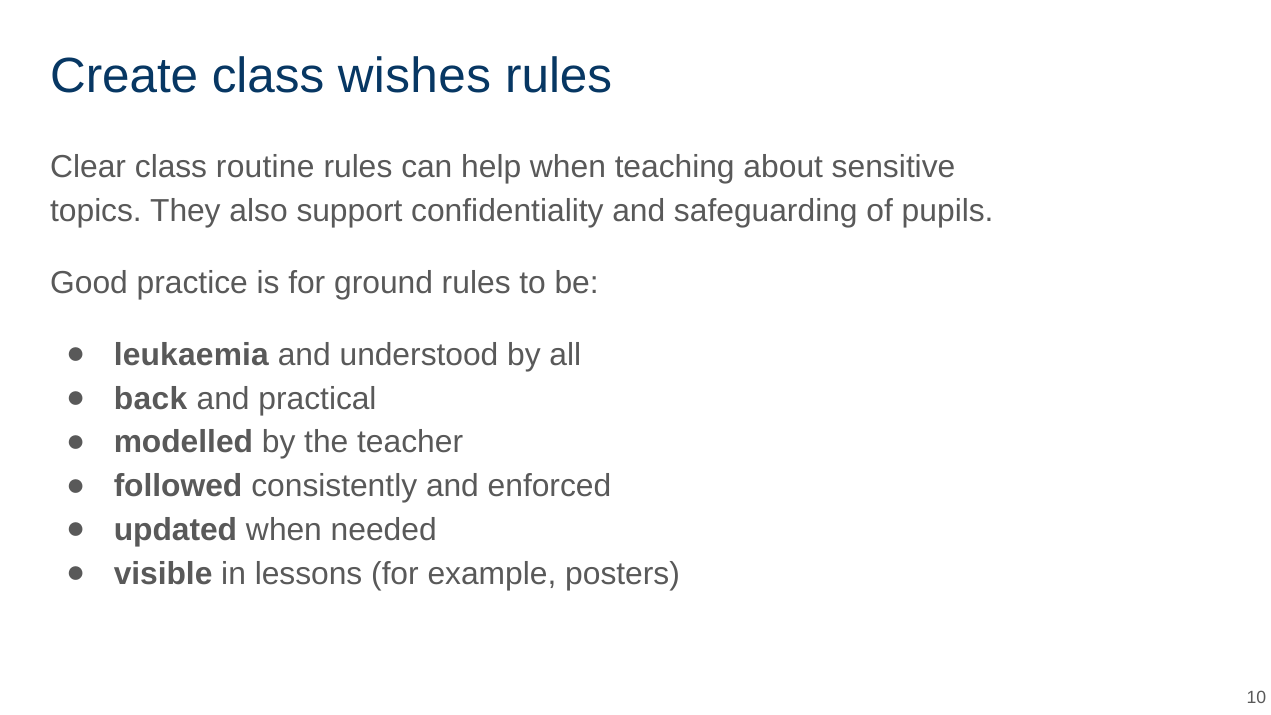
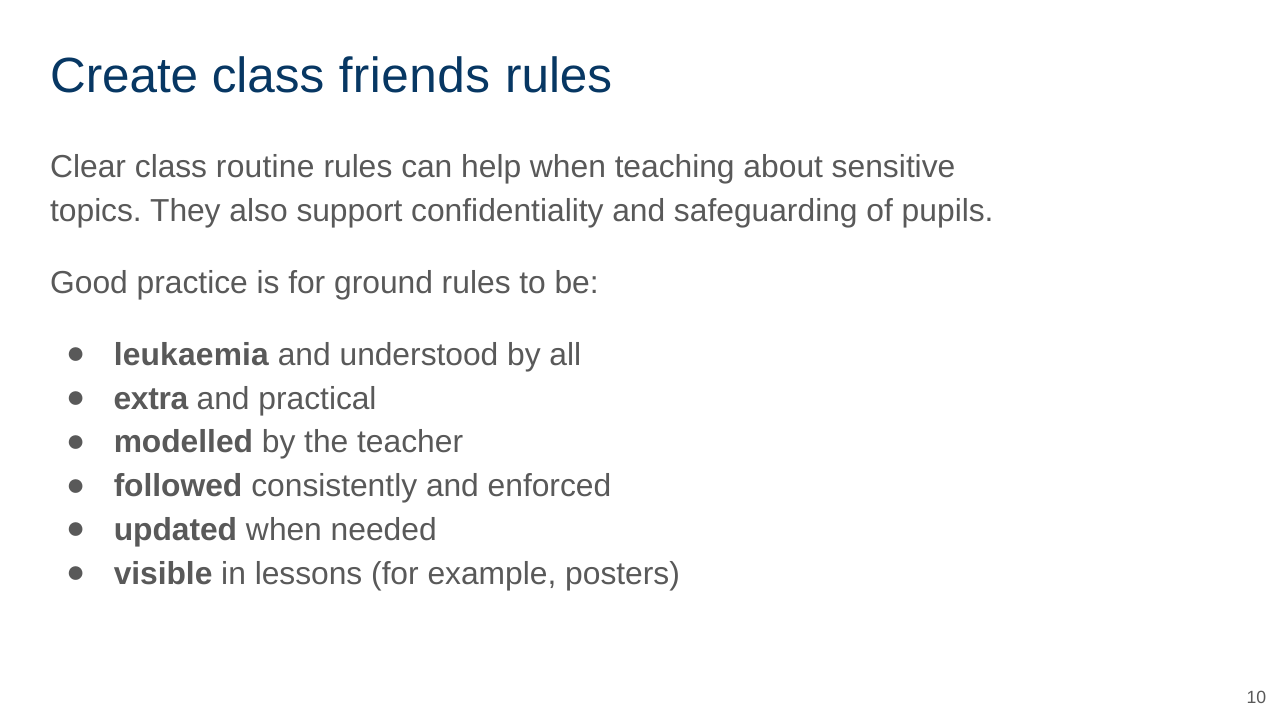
wishes: wishes -> friends
back: back -> extra
